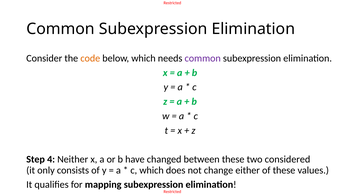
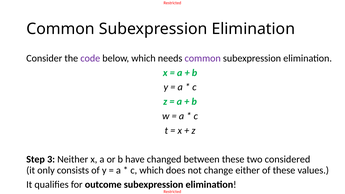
code colour: orange -> purple
4: 4 -> 3
mapping: mapping -> outcome
